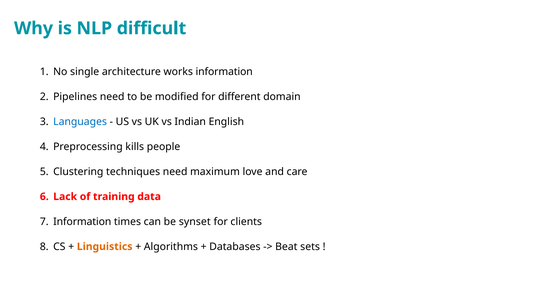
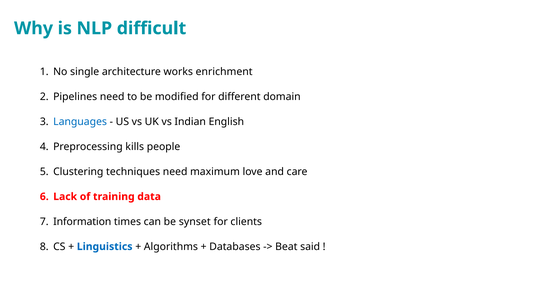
works information: information -> enrichment
Linguistics colour: orange -> blue
sets: sets -> said
